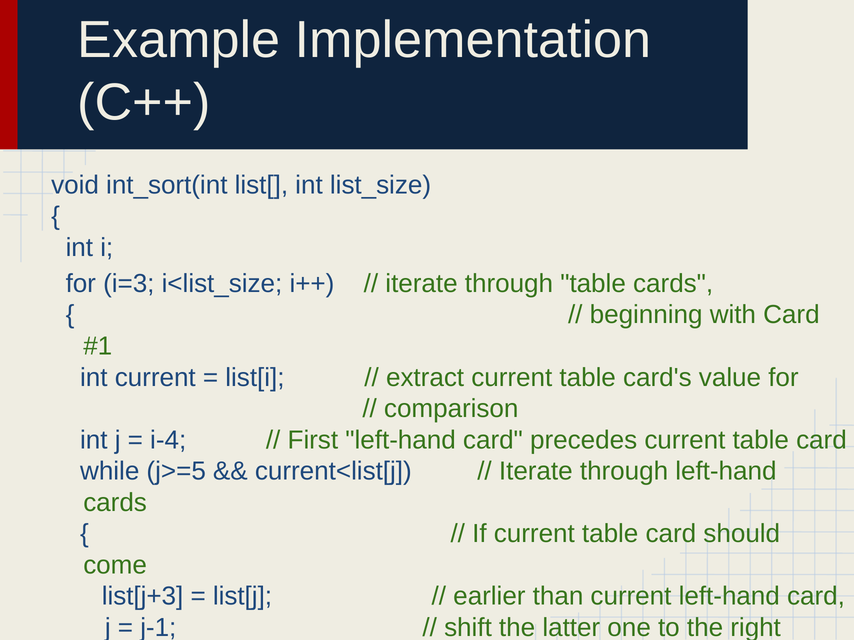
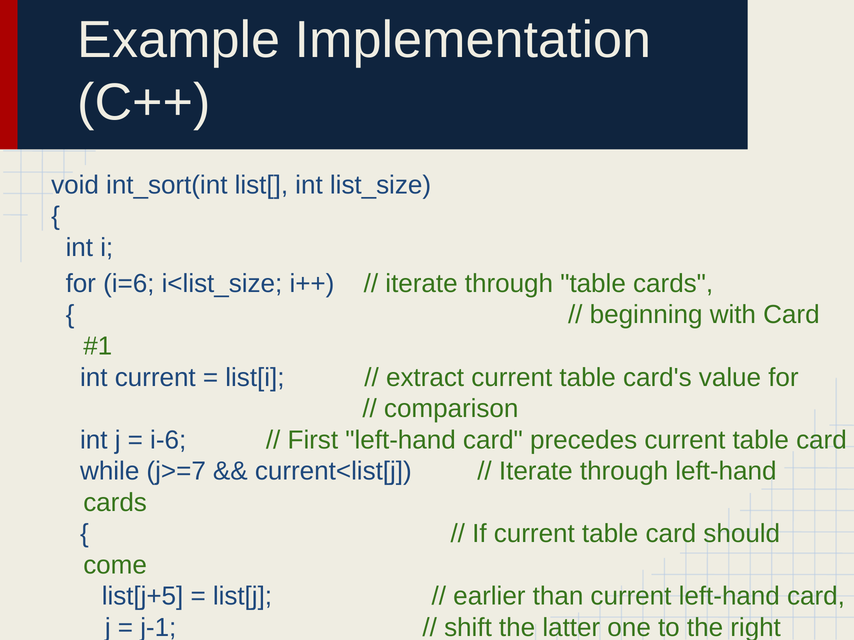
i=3: i=3 -> i=6
i-4: i-4 -> i-6
j>=5: j>=5 -> j>=7
list[j+3: list[j+3 -> list[j+5
